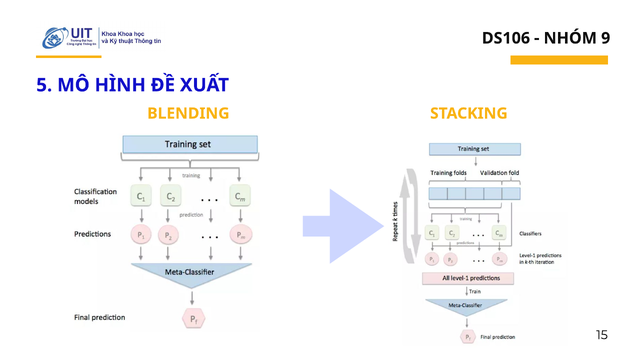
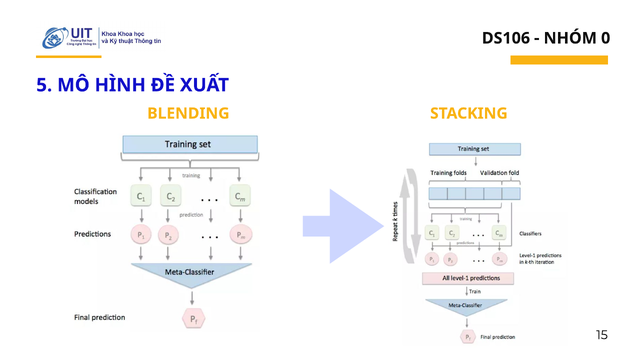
9: 9 -> 0
